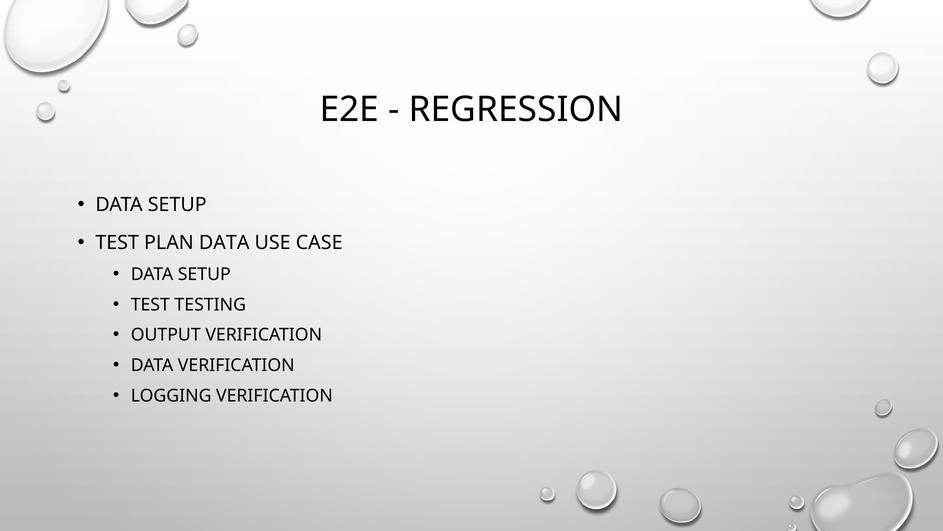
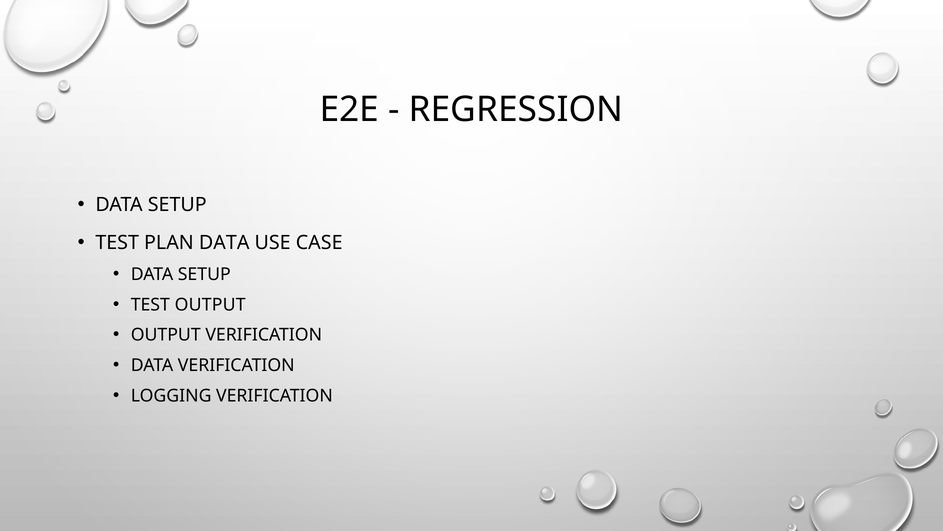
TEST TESTING: TESTING -> OUTPUT
